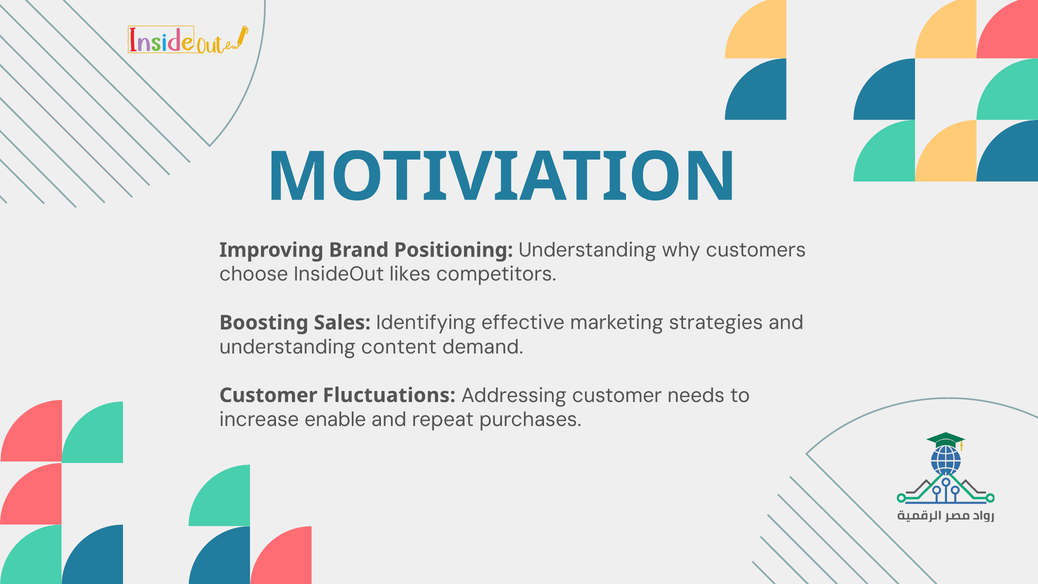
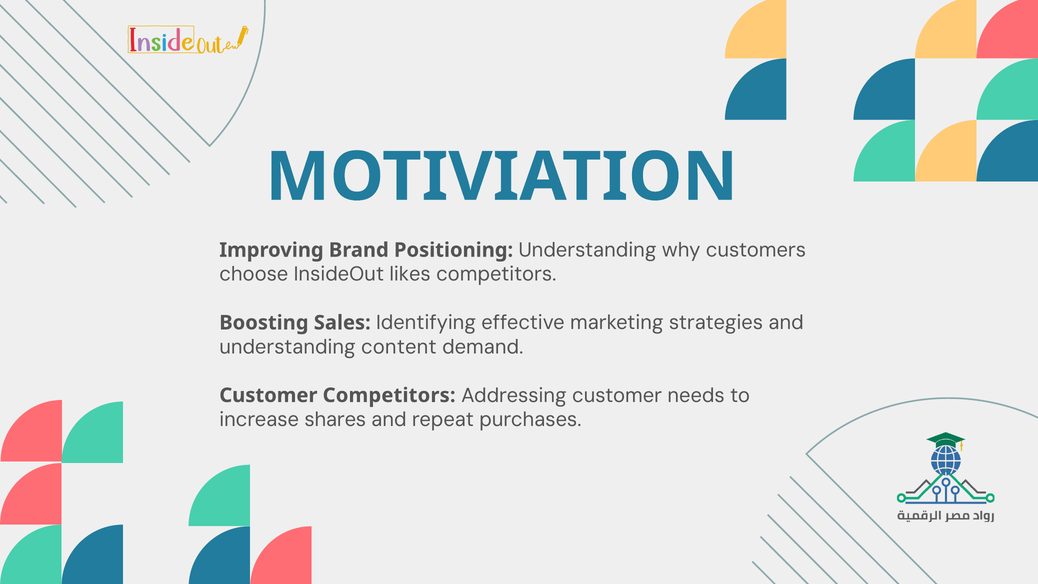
Customer Fluctuations: Fluctuations -> Competitors
enable: enable -> shares
